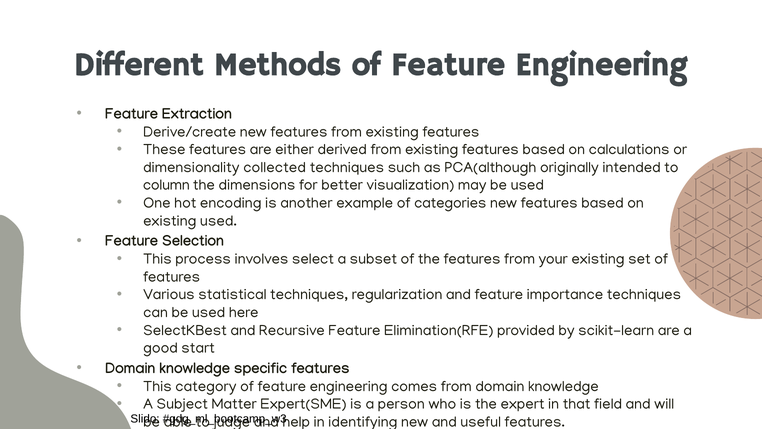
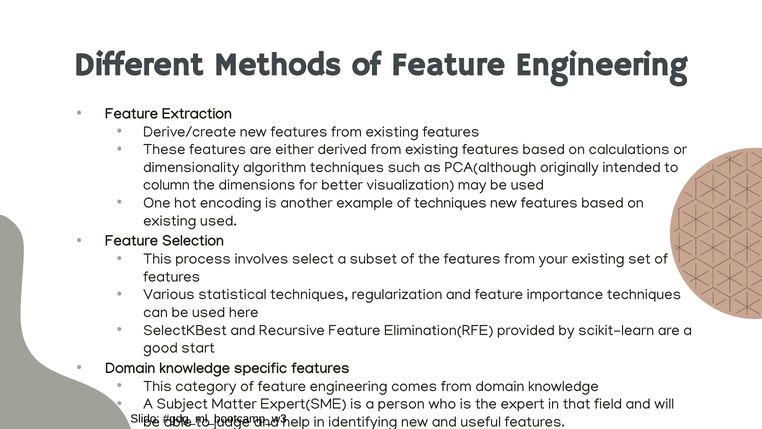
collected: collected -> algorithm
of categories: categories -> techniques
